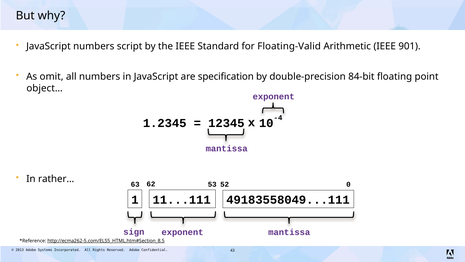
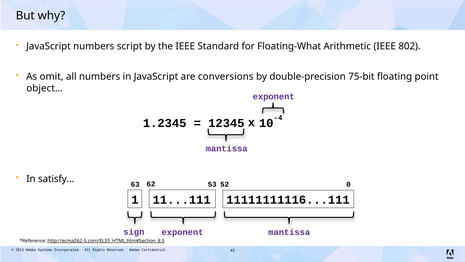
Floating-Valid: Floating-Valid -> Floating-What
901: 901 -> 802
specification: specification -> conversions
84-bit: 84-bit -> 75-bit
rather…: rather… -> satisfy…
49183558049...111: 49183558049...111 -> 11111111116...111
